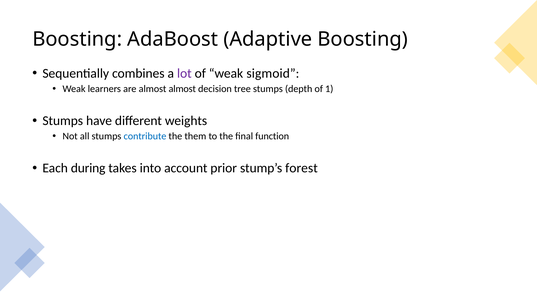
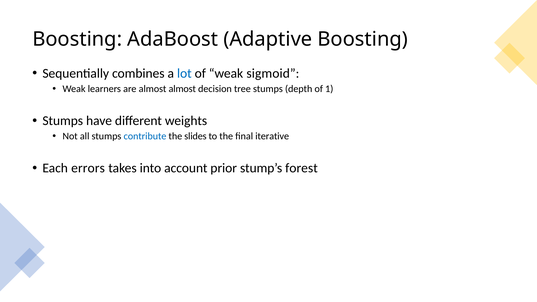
lot colour: purple -> blue
them: them -> slides
function: function -> iterative
during: during -> errors
